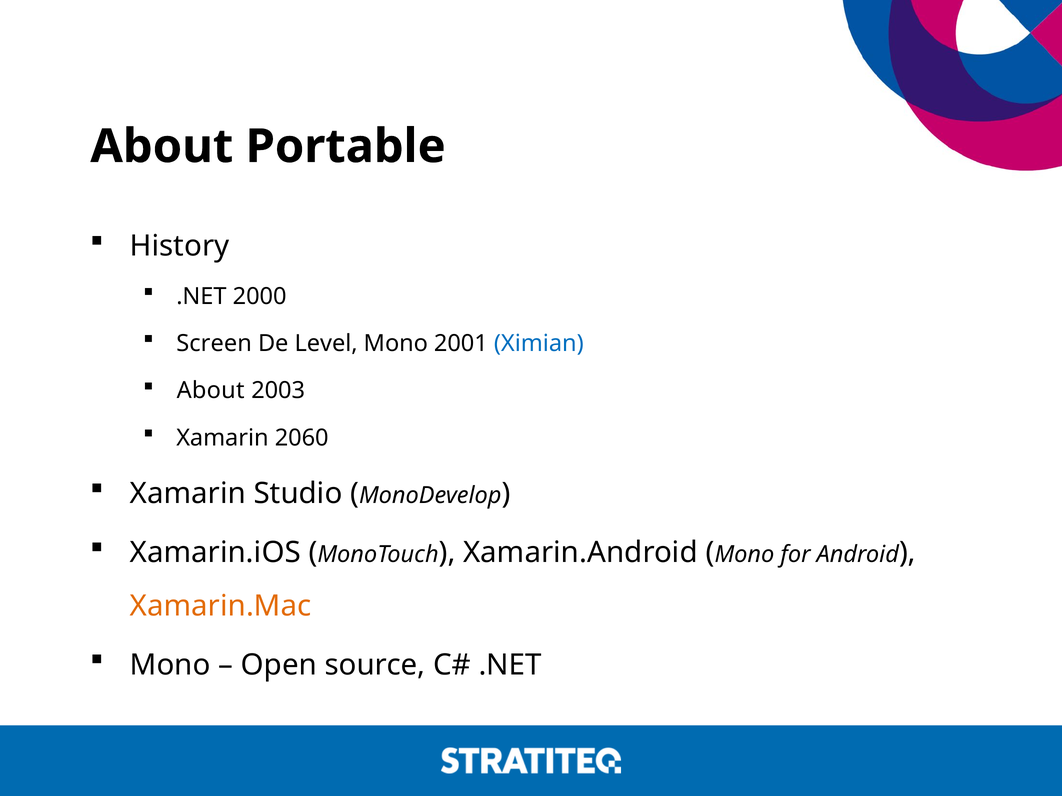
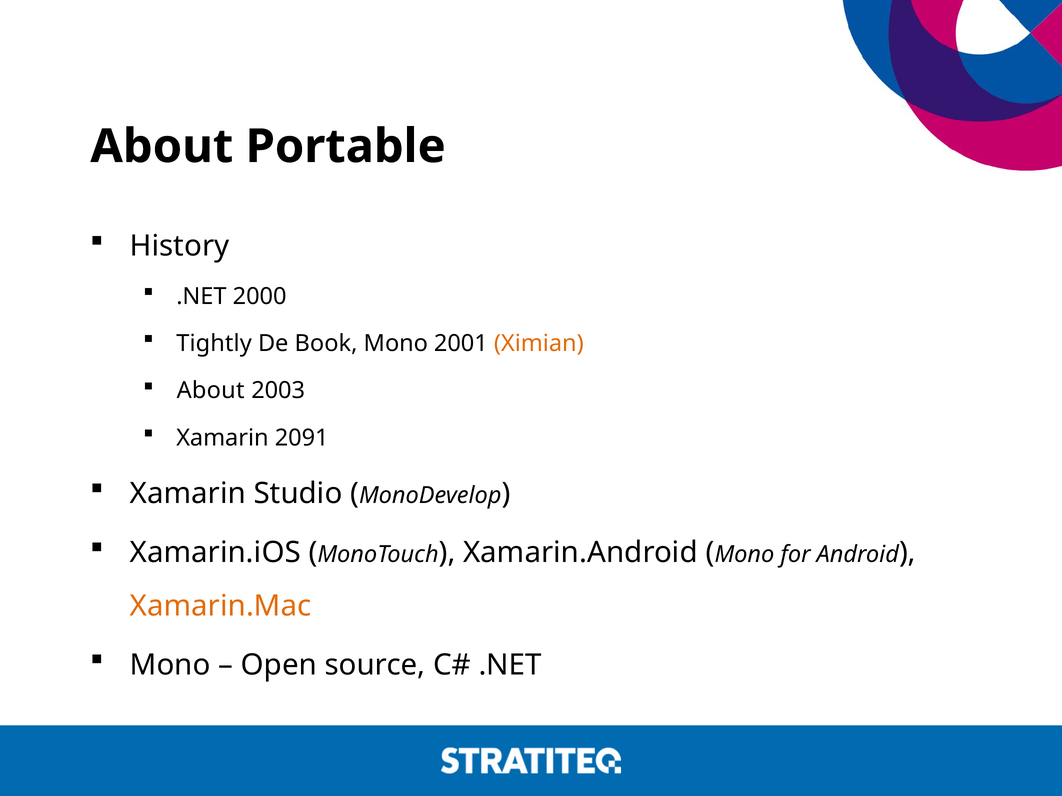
Screen: Screen -> Tightly
Level: Level -> Book
Ximian colour: blue -> orange
2060: 2060 -> 2091
